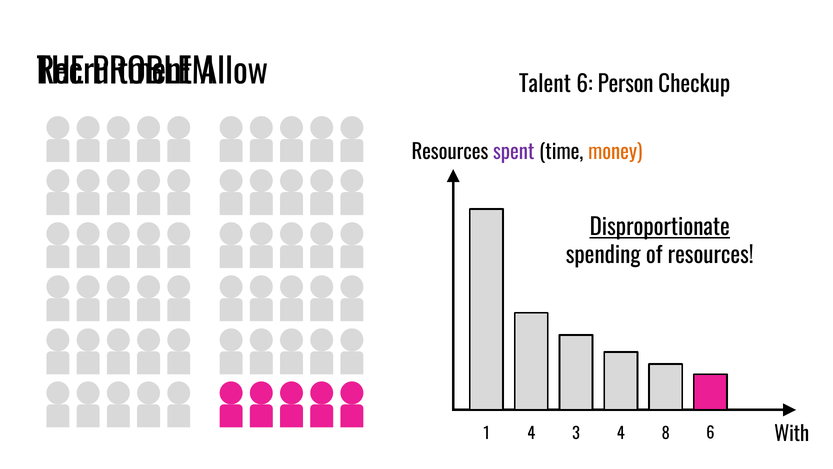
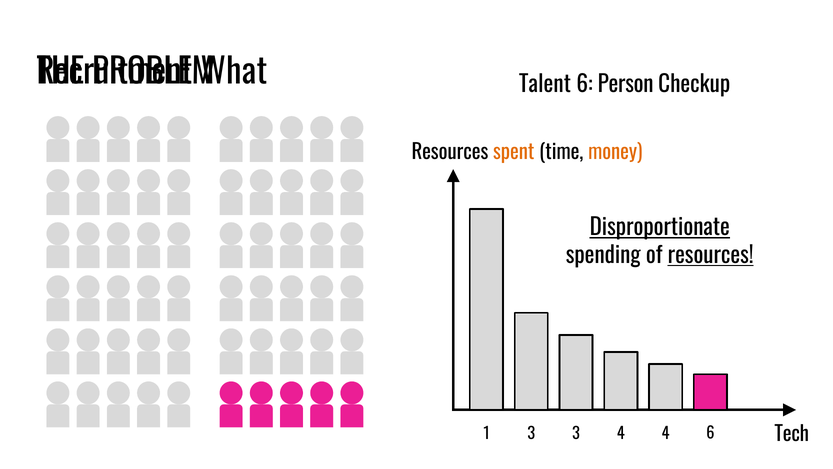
Allow: Allow -> What
spent colour: purple -> orange
resources at (711, 255) underline: none -> present
With: With -> Tech
1 4: 4 -> 3
4 8: 8 -> 4
